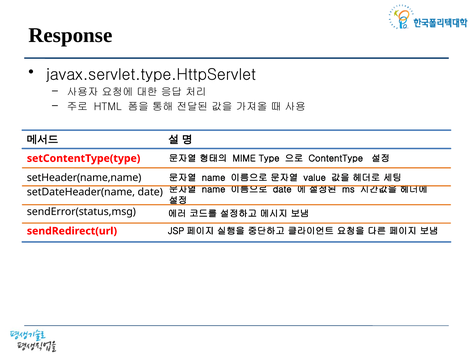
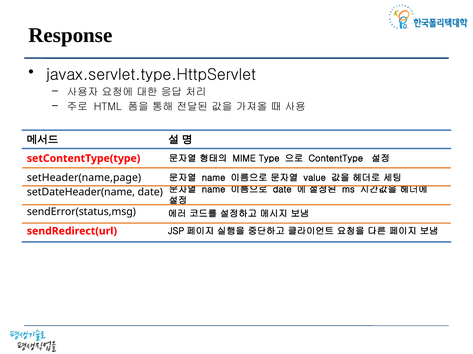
setHeader(name,name: setHeader(name,name -> setHeader(name,page
